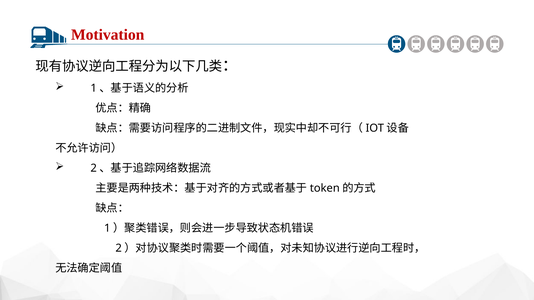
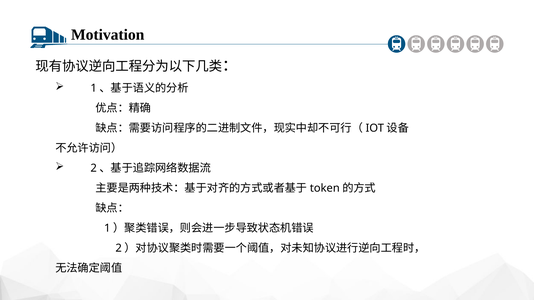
Motivation colour: red -> black
